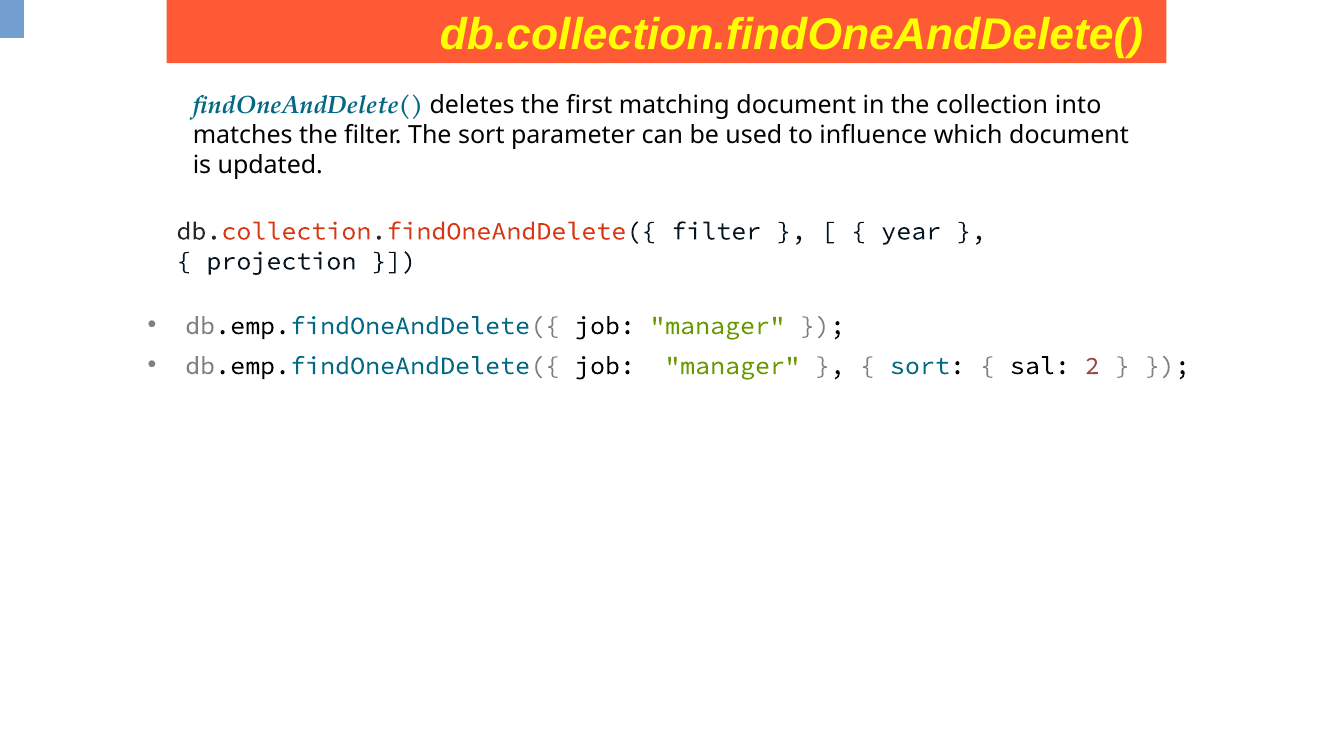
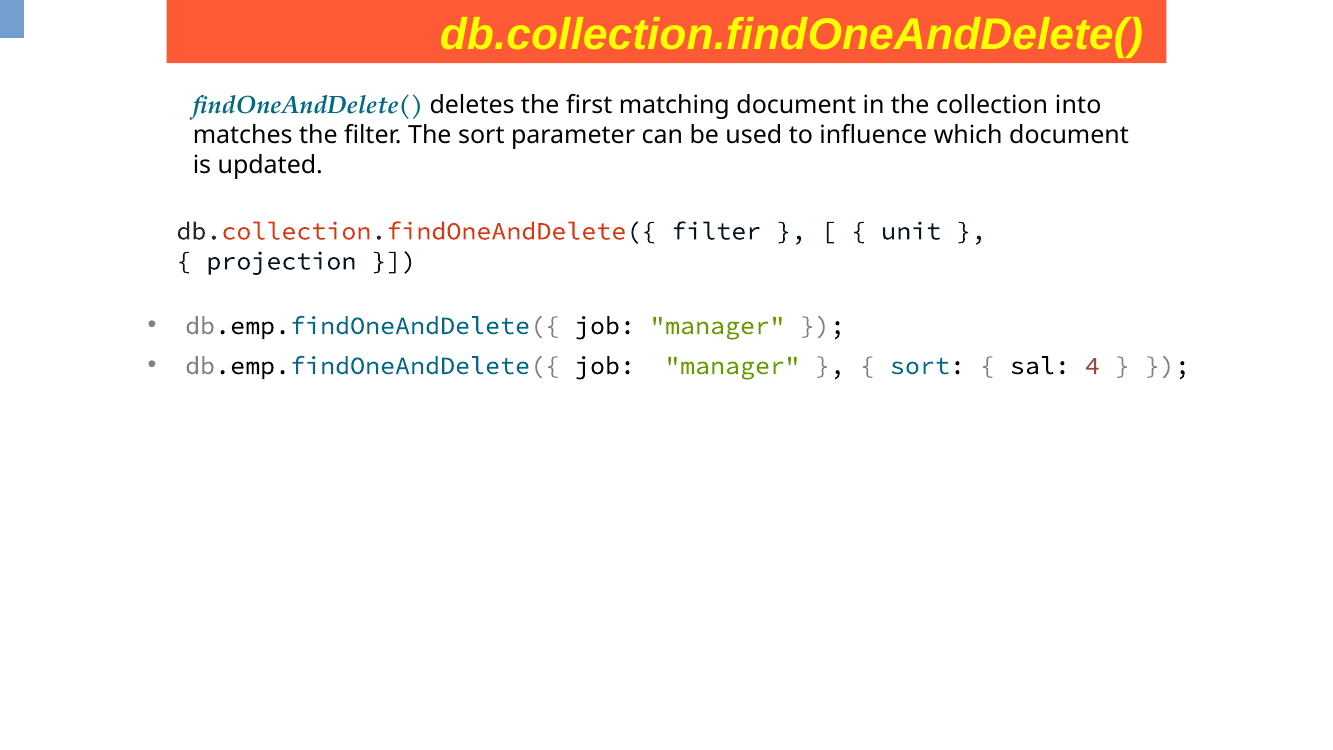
year: year -> unit
2: 2 -> 4
